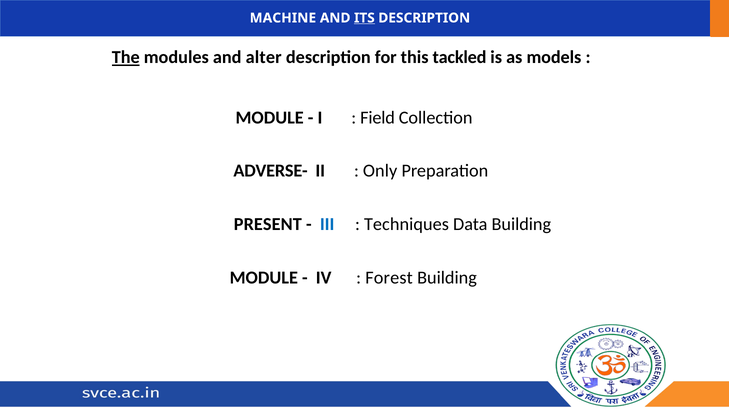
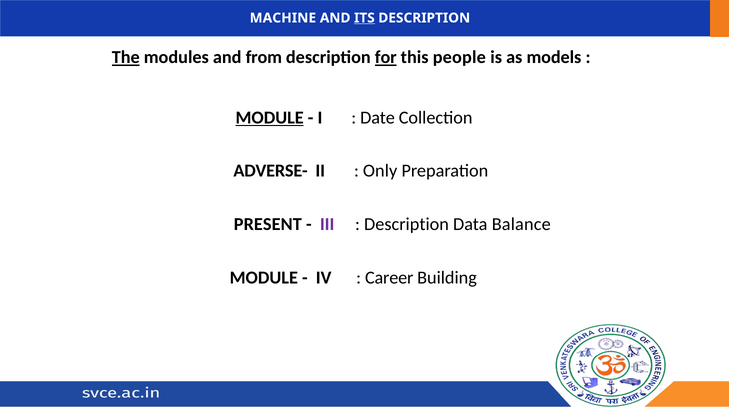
alter: alter -> from
for underline: none -> present
tackled: tackled -> people
MODULE at (270, 118) underline: none -> present
Field: Field -> Date
III colour: blue -> purple
Techniques at (406, 224): Techniques -> Description
Data Building: Building -> Balance
Forest: Forest -> Career
